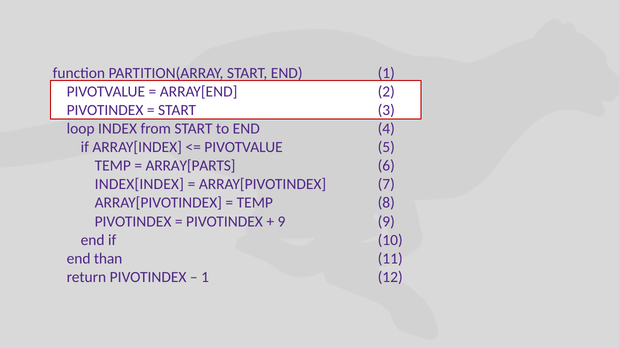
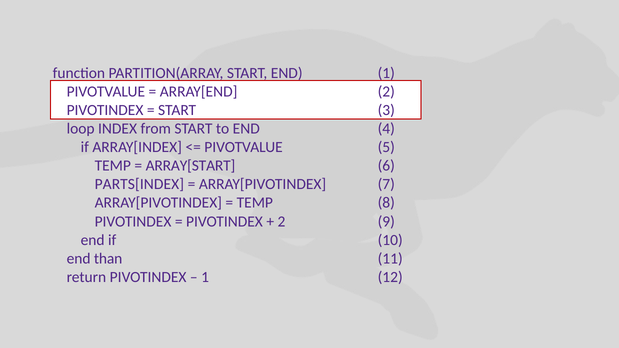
ARRAY[PARTS: ARRAY[PARTS -> ARRAY[START
INDEX[INDEX: INDEX[INDEX -> PARTS[INDEX
9 at (282, 222): 9 -> 2
